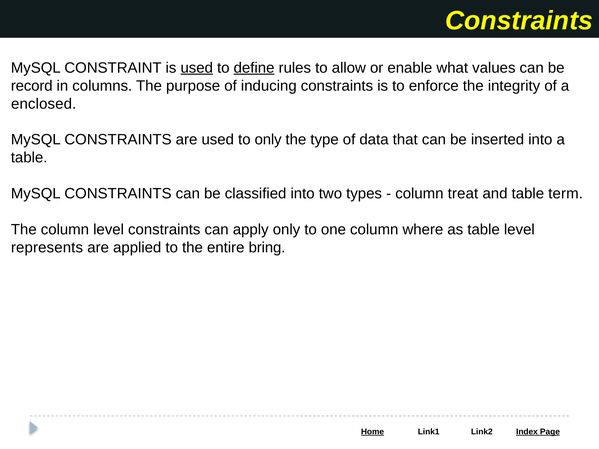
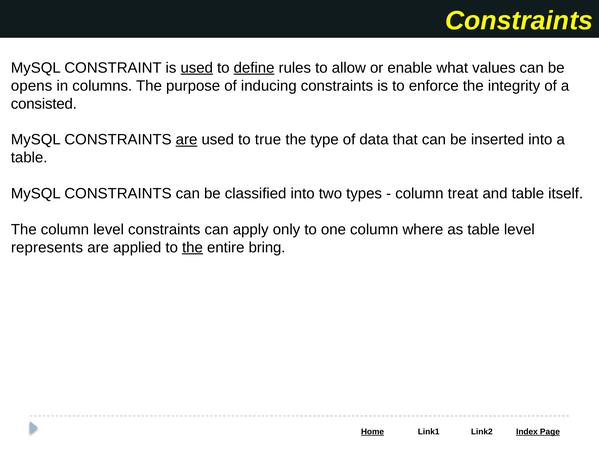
record: record -> opens
enclosed: enclosed -> consisted
are at (187, 140) underline: none -> present
to only: only -> true
term: term -> itself
the at (192, 248) underline: none -> present
